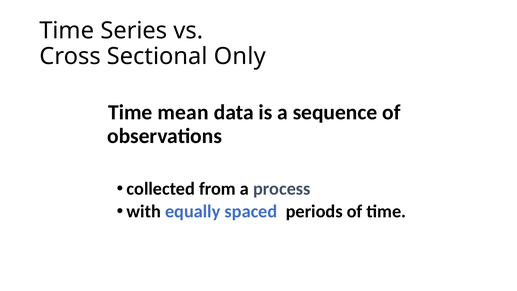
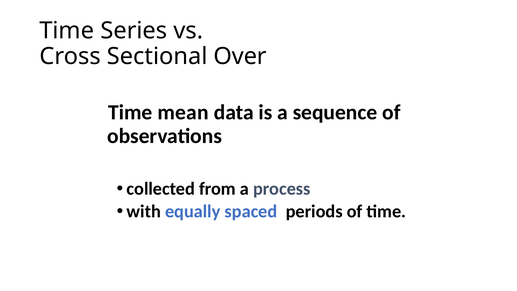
Only: Only -> Over
